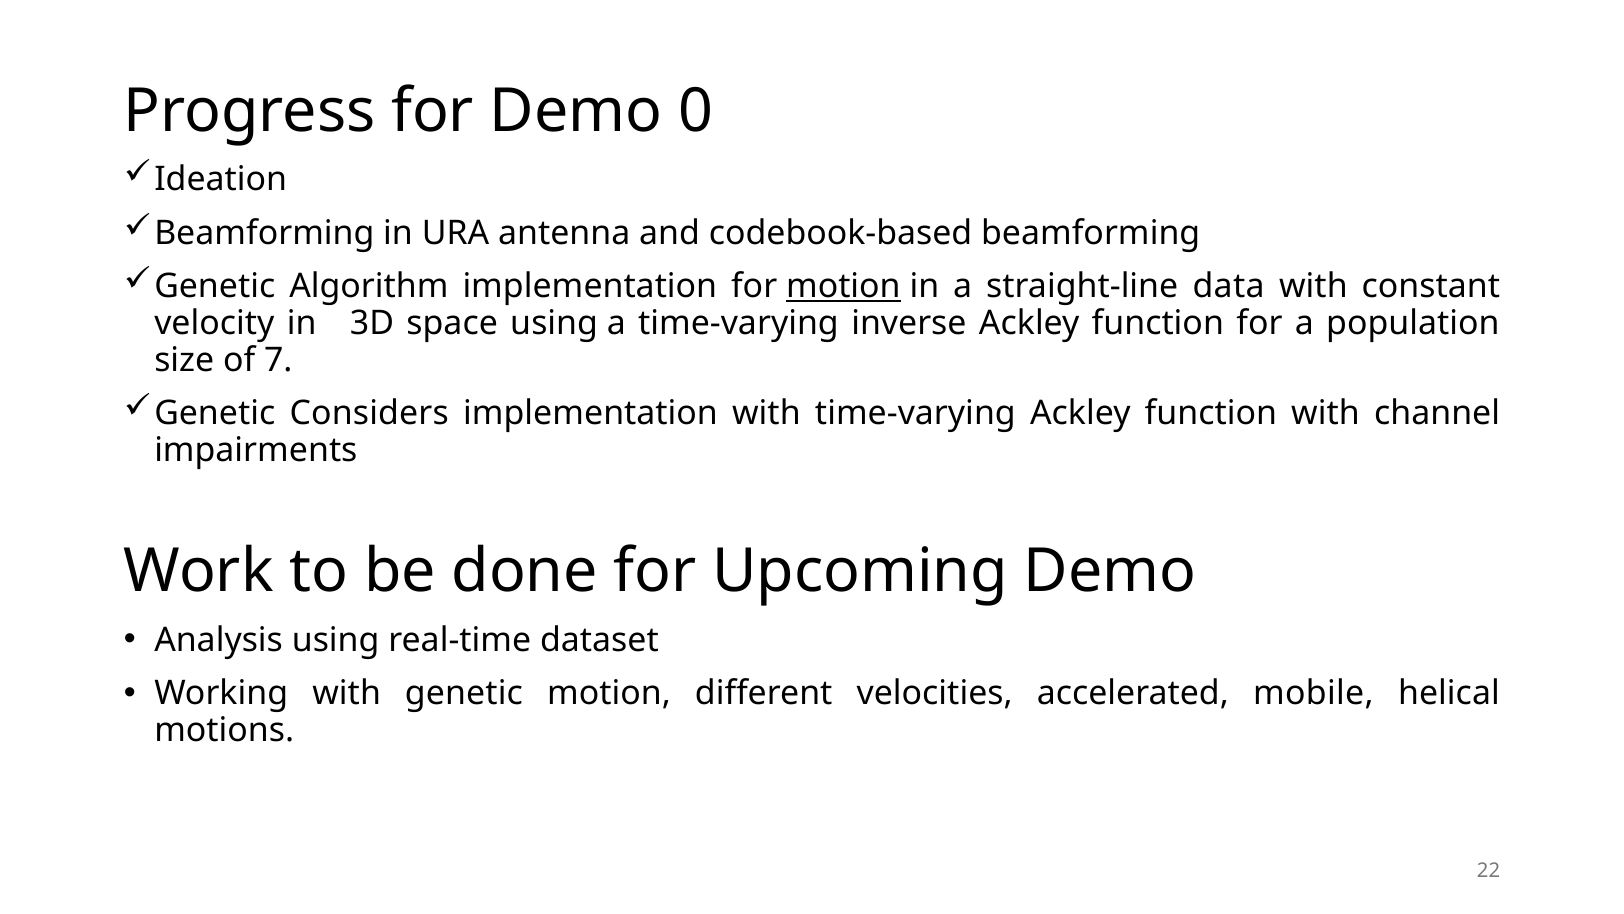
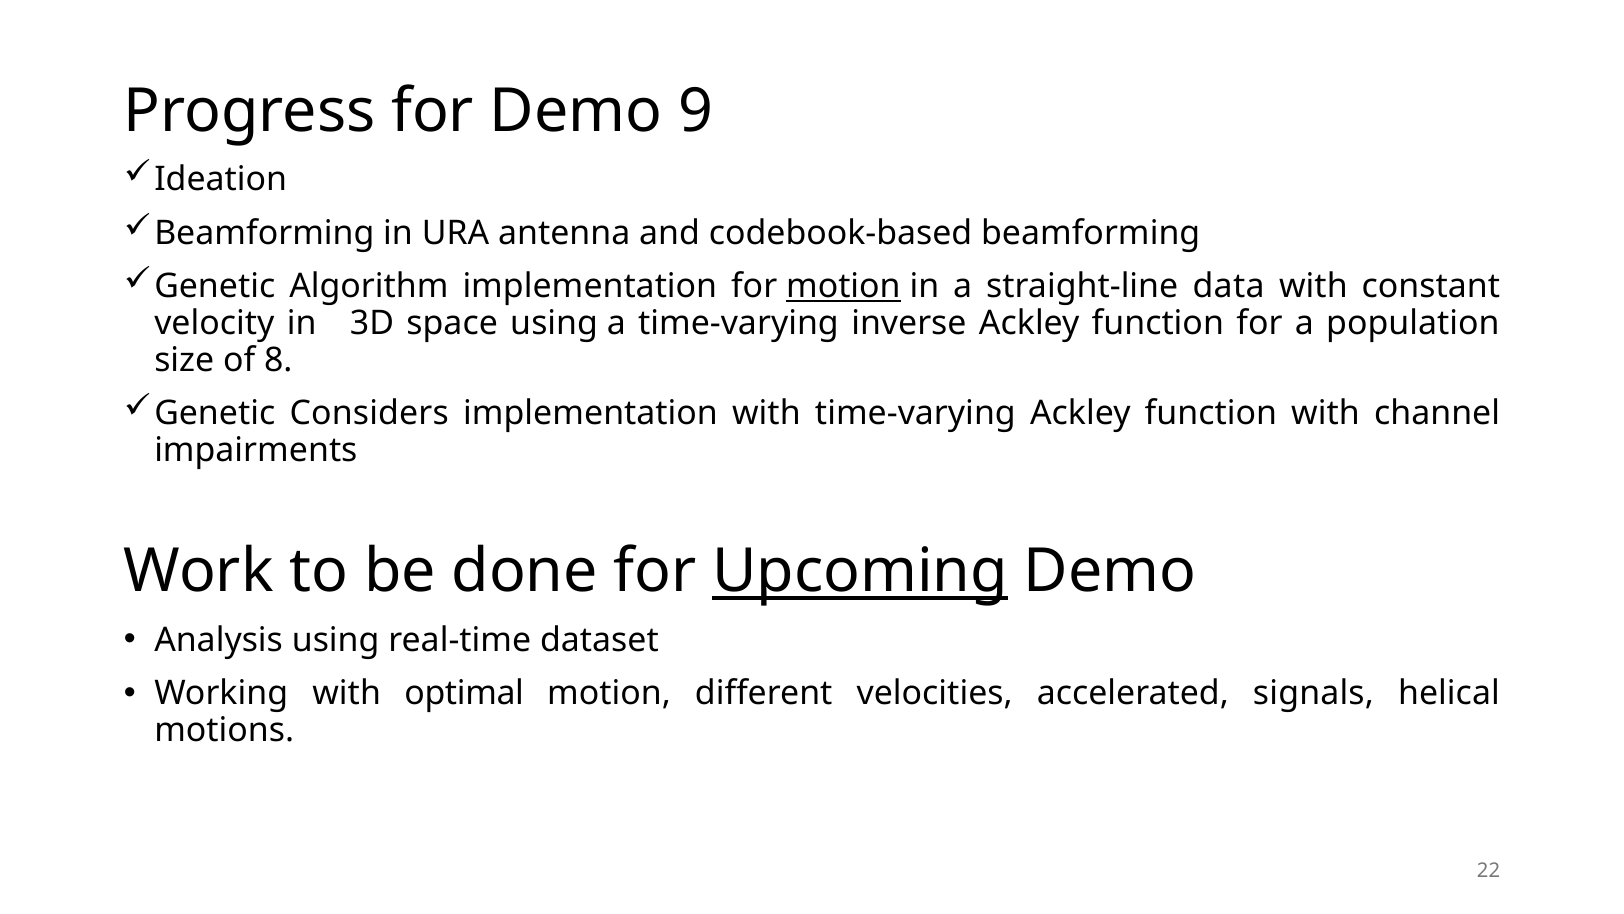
0: 0 -> 9
7: 7 -> 8
Upcoming underline: none -> present
with genetic: genetic -> optimal
mobile: mobile -> signals
